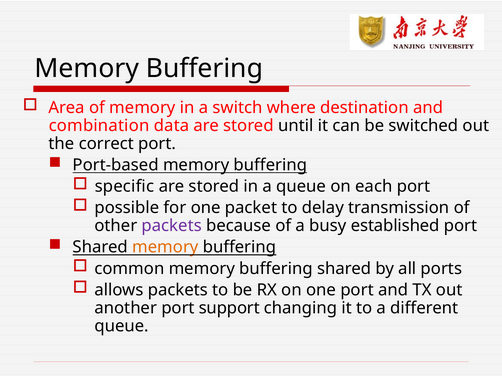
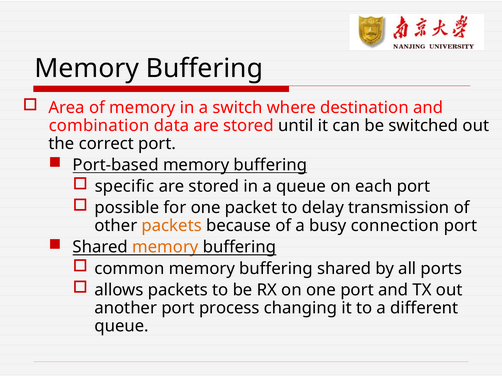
packets at (172, 226) colour: purple -> orange
established: established -> connection
support: support -> process
